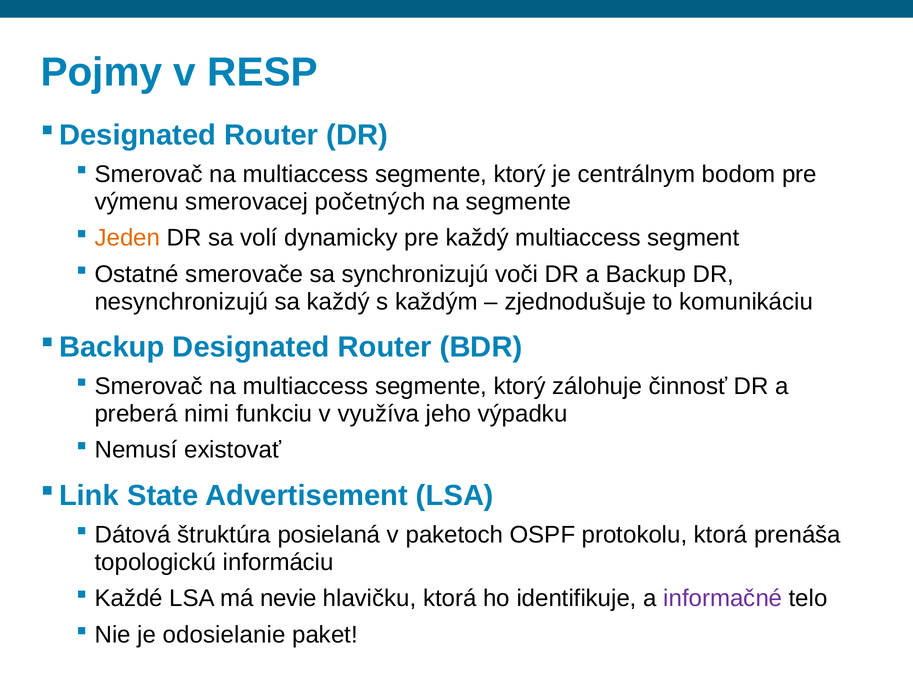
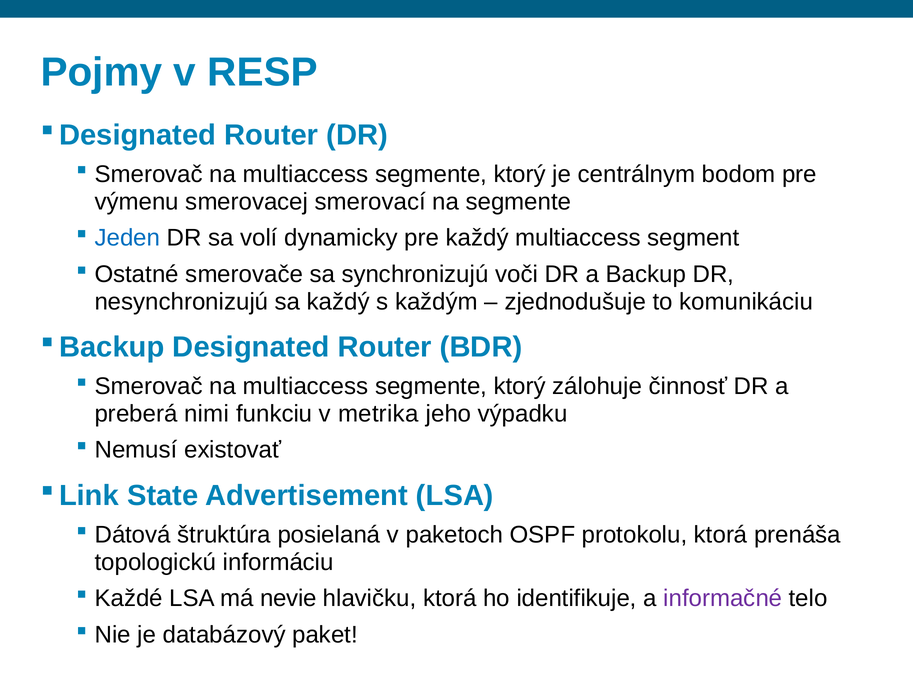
početných: početných -> smerovací
Jeden colour: orange -> blue
využíva: využíva -> metrika
odosielanie: odosielanie -> databázový
